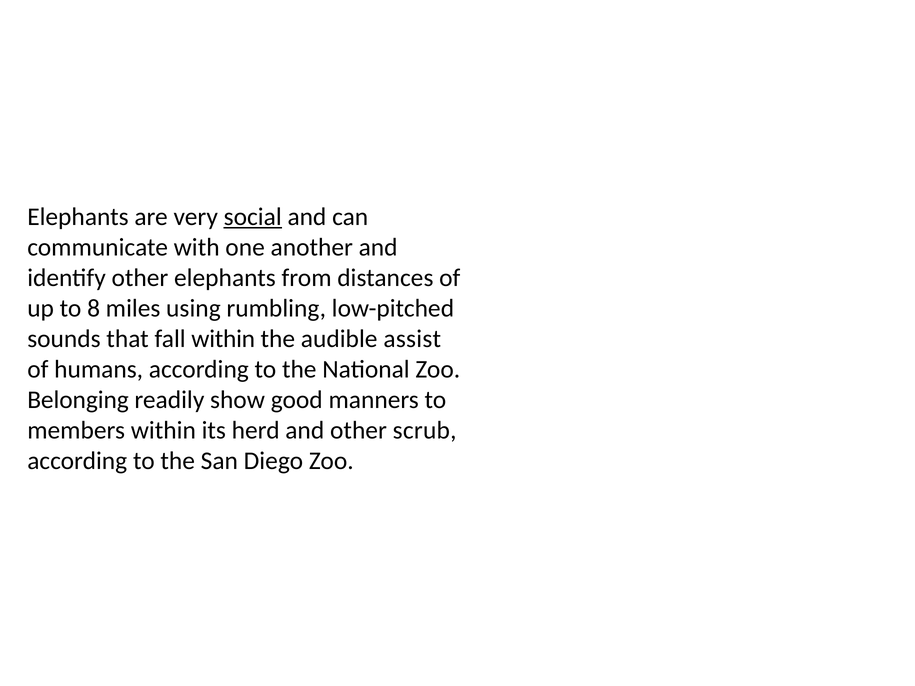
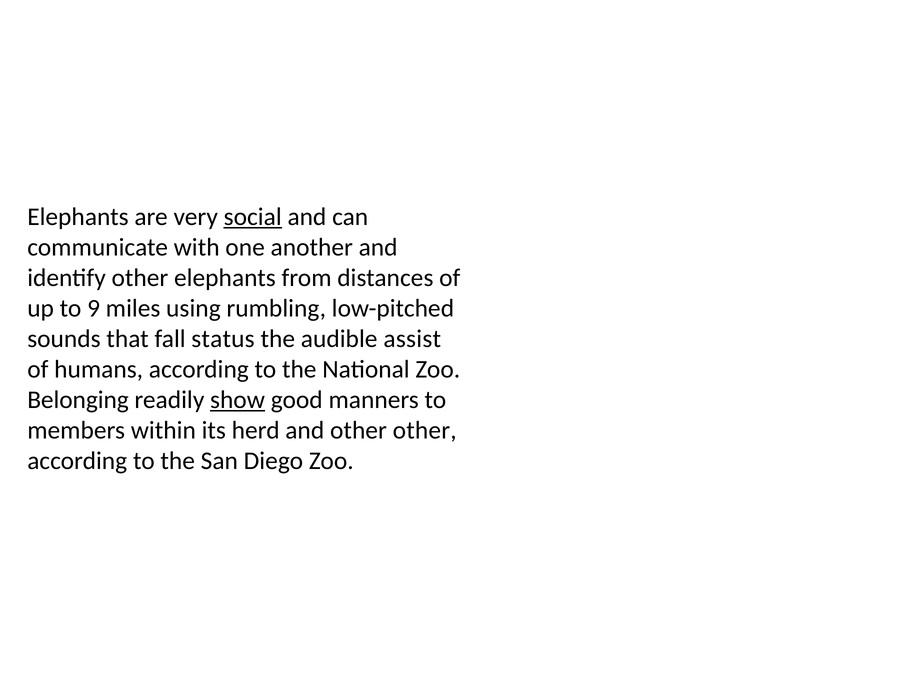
8: 8 -> 9
fall within: within -> status
show underline: none -> present
other scrub: scrub -> other
